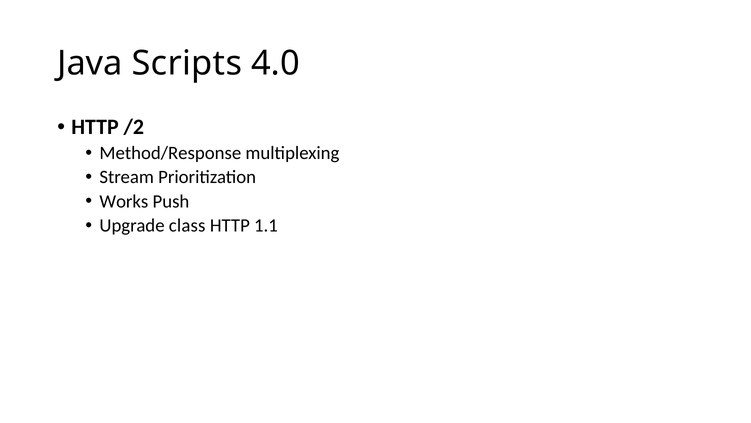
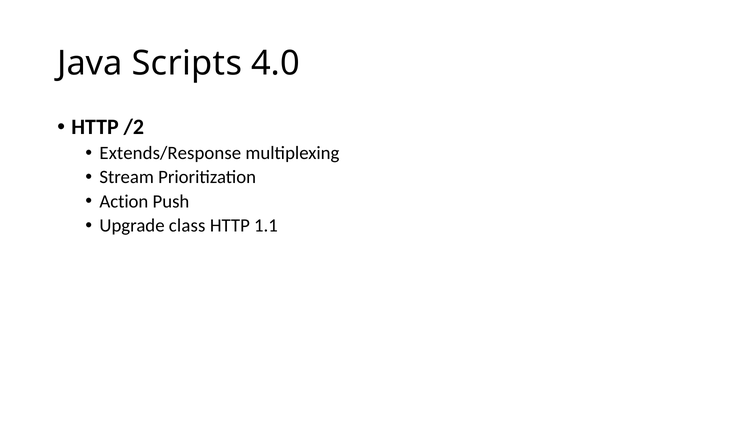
Method/Response: Method/Response -> Extends/Response
Works: Works -> Action
